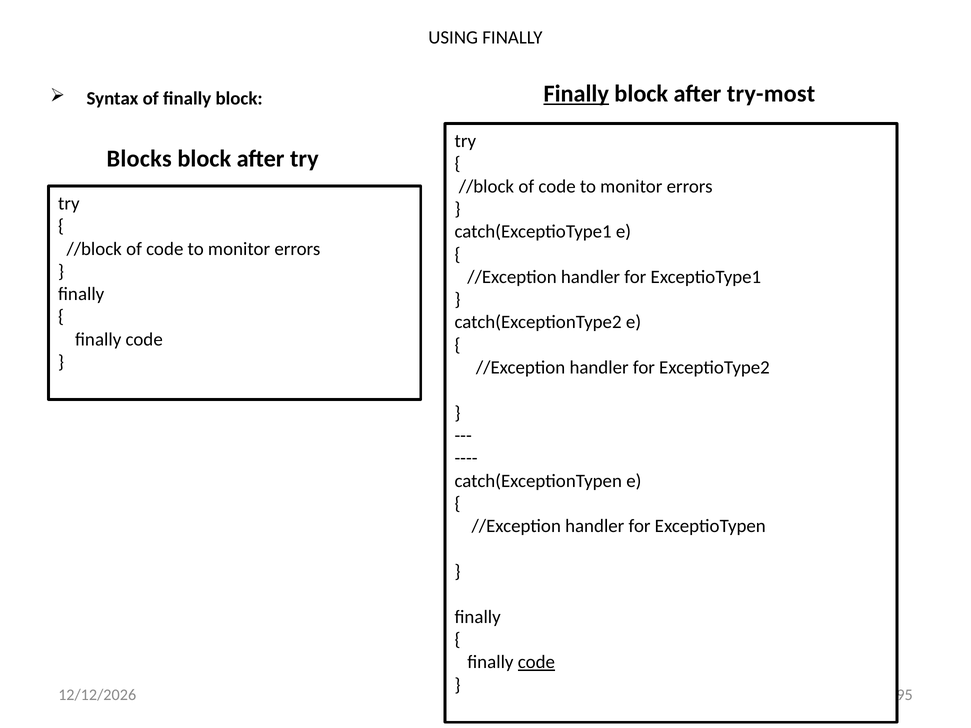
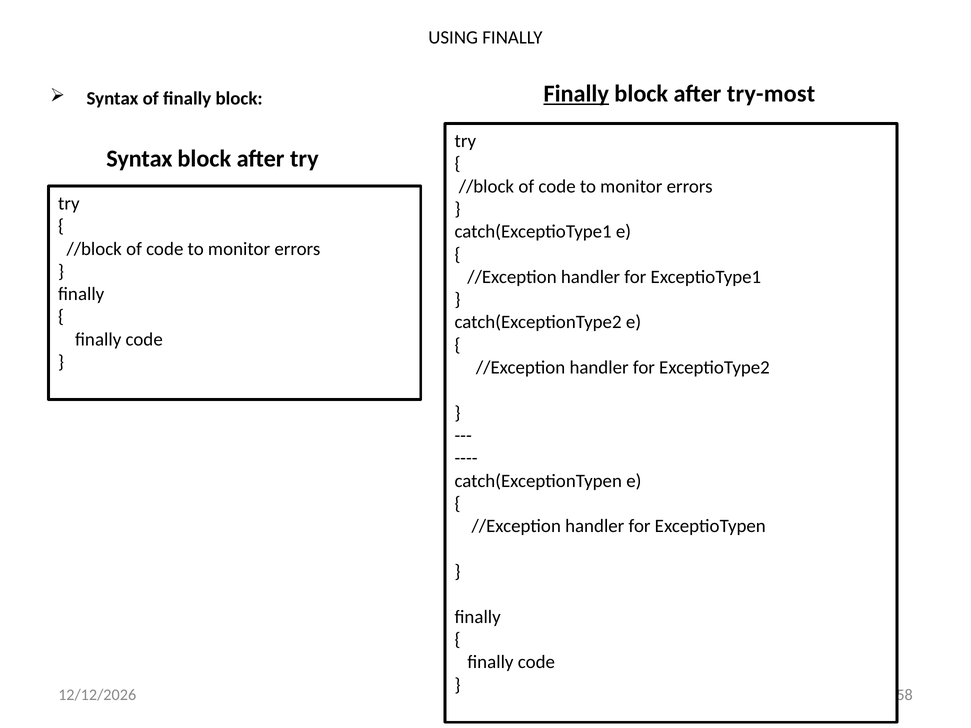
Blocks at (139, 159): Blocks -> Syntax
code at (536, 662) underline: present -> none
95: 95 -> 58
